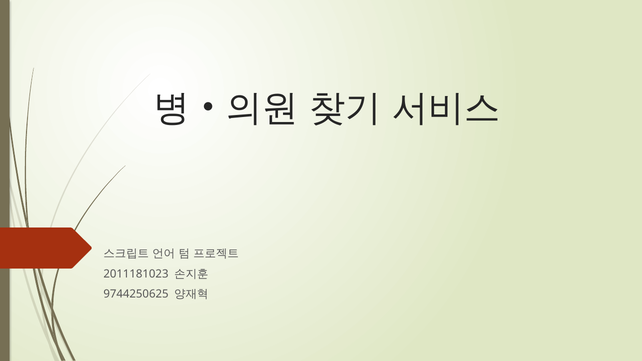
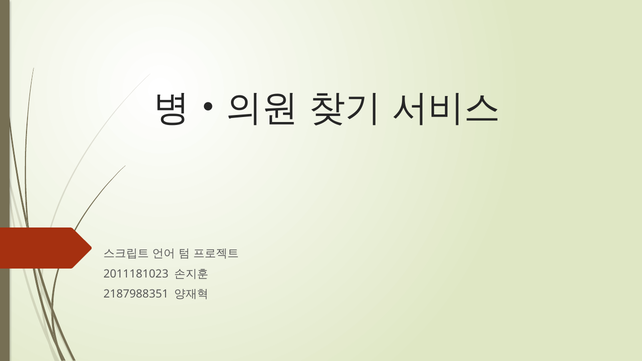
9744250625: 9744250625 -> 2187988351
